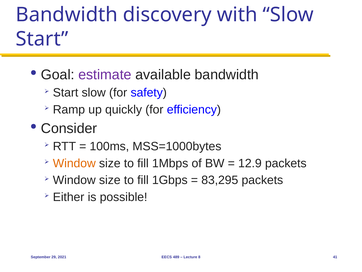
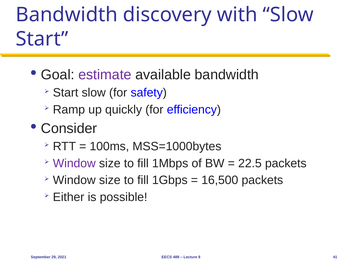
Window at (74, 163) colour: orange -> purple
12.9: 12.9 -> 22.5
83,295: 83,295 -> 16,500
